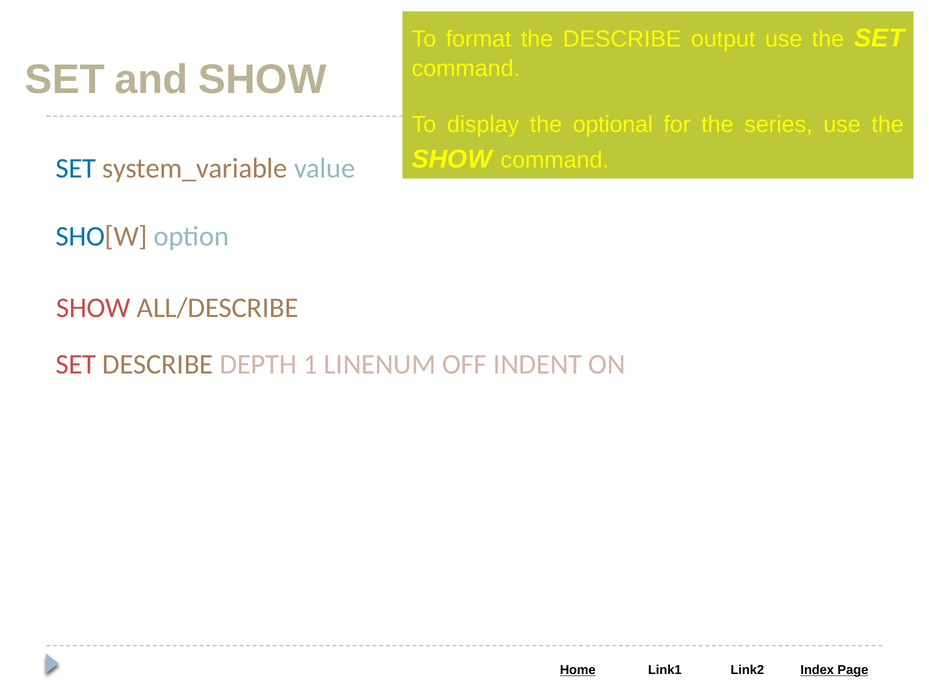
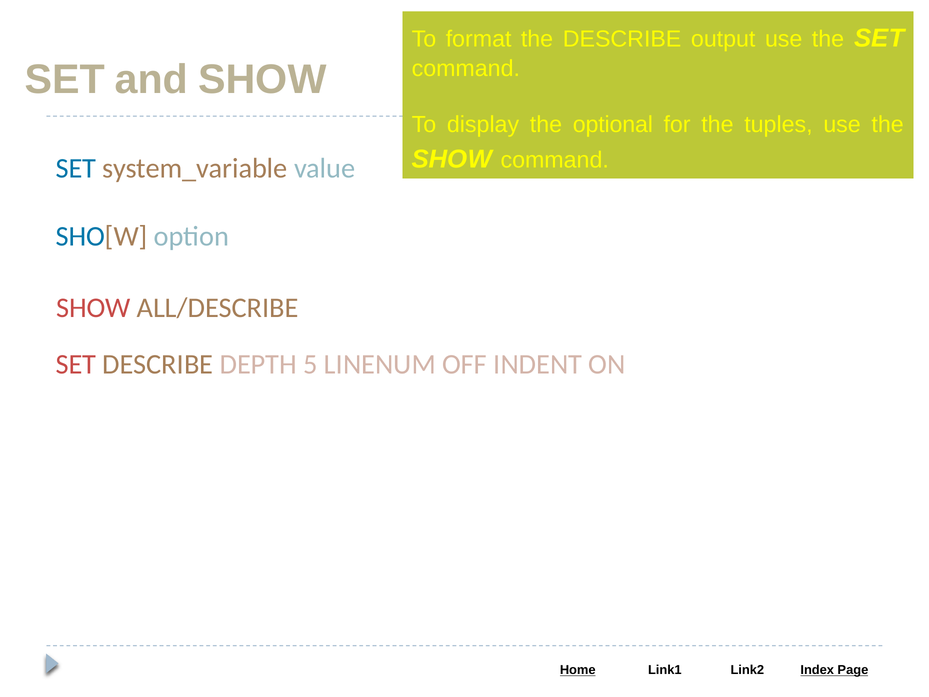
series: series -> tuples
1: 1 -> 5
